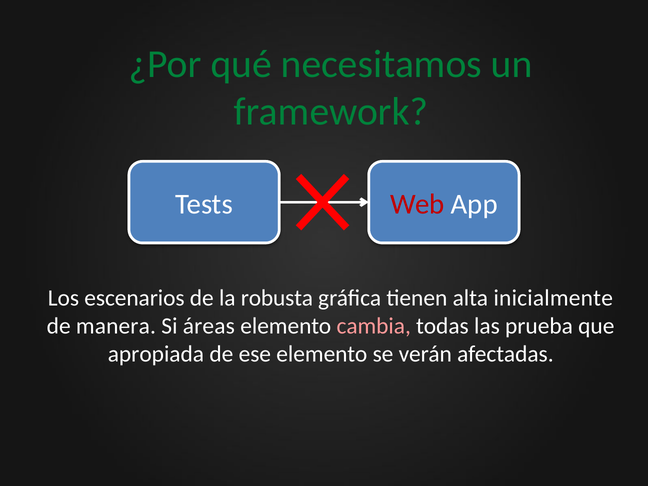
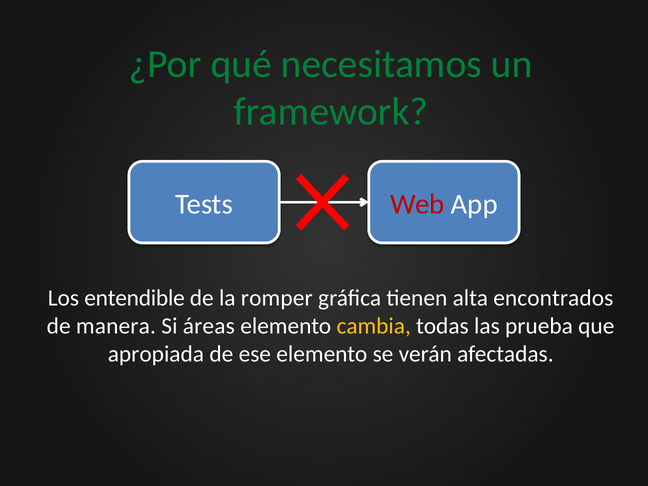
escenarios: escenarios -> entendible
robusta: robusta -> romper
inicialmente: inicialmente -> encontrados
cambia colour: pink -> yellow
